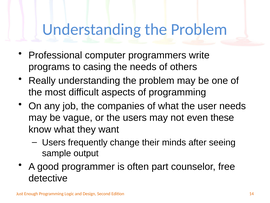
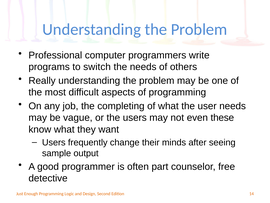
casing: casing -> switch
companies: companies -> completing
